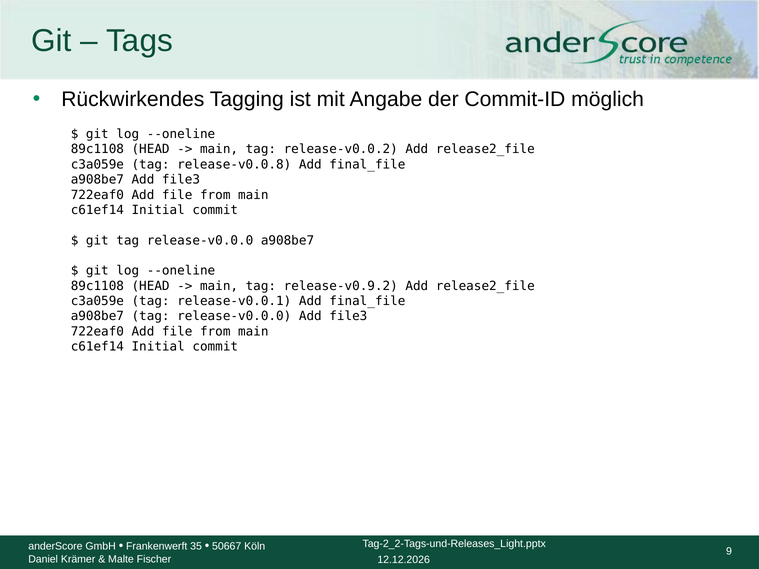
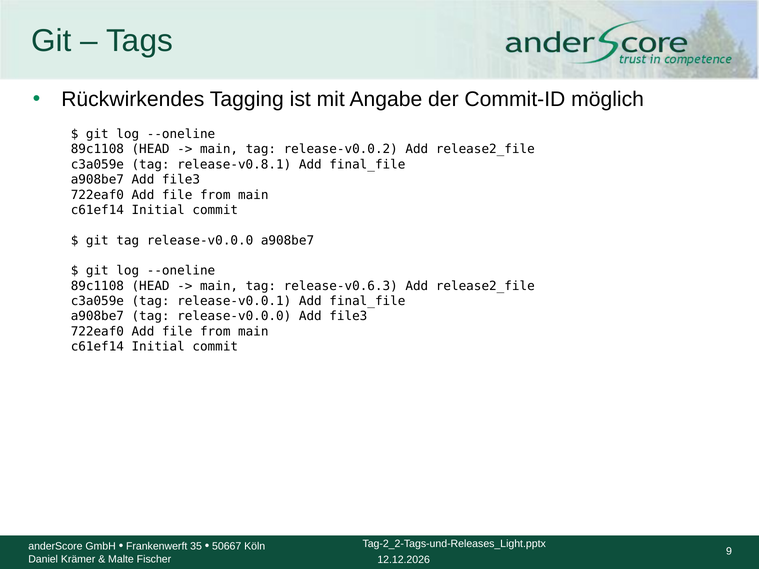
release-v0.0.8: release-v0.0.8 -> release-v0.8.1
release-v0.9.2: release-v0.9.2 -> release-v0.6.3
